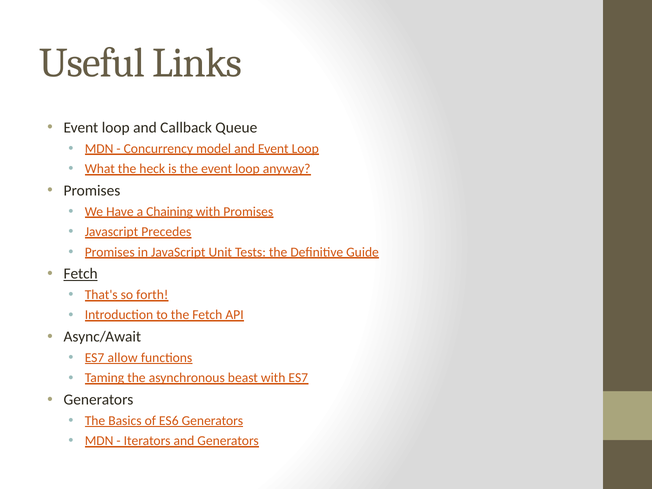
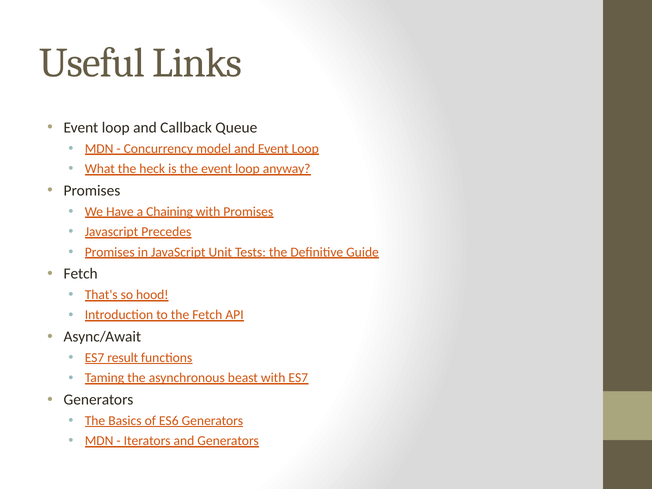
Fetch at (81, 274) underline: present -> none
forth: forth -> hood
allow: allow -> result
